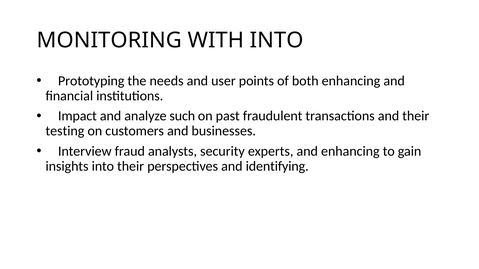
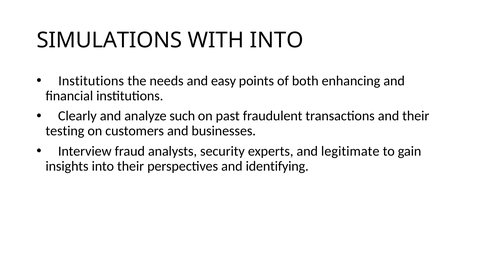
MONITORING: MONITORING -> SIMULATIONS
Prototyping at (91, 81): Prototyping -> Institutions
user: user -> easy
Impact: Impact -> Clearly
and enhancing: enhancing -> legitimate
